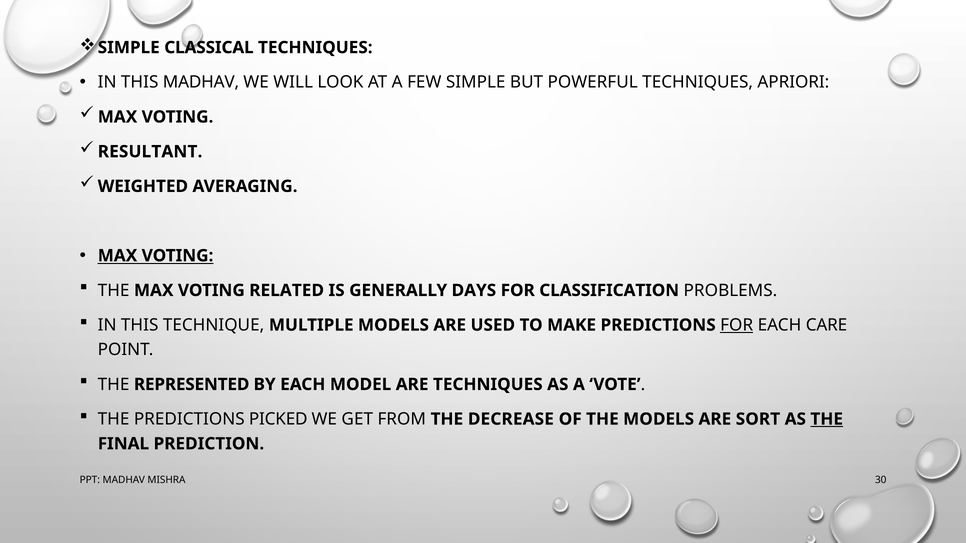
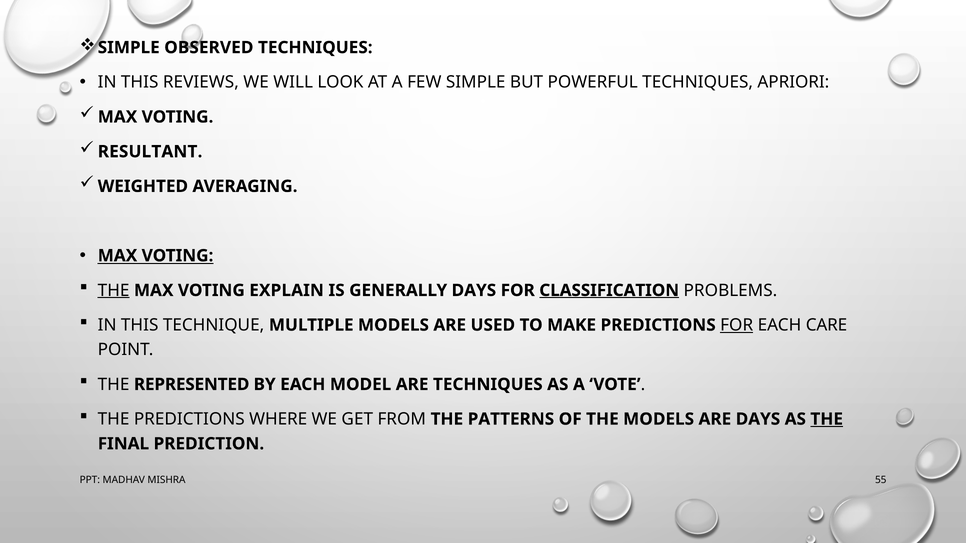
CLASSICAL: CLASSICAL -> OBSERVED
THIS MADHAV: MADHAV -> REVIEWS
THE at (114, 291) underline: none -> present
RELATED: RELATED -> EXPLAIN
CLASSIFICATION underline: none -> present
PICKED: PICKED -> WHERE
DECREASE: DECREASE -> PATTERNS
ARE SORT: SORT -> DAYS
30: 30 -> 55
